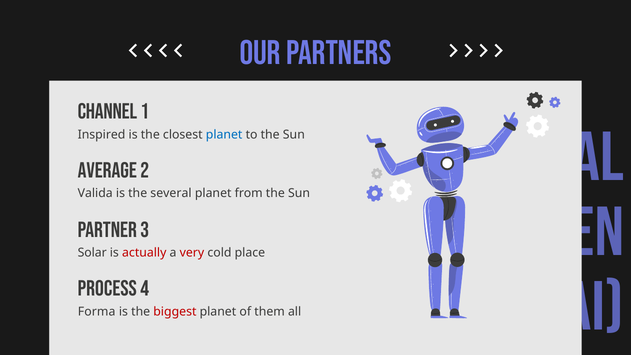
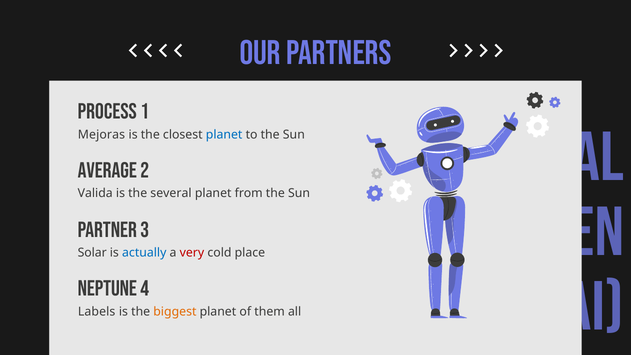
CHANNEL: CHANNEL -> PROCESS
Inspired: Inspired -> Mejoras
actually colour: red -> blue
PROCESS: PROCESS -> NEPTUNE
Forma: Forma -> Labels
biggest colour: red -> orange
